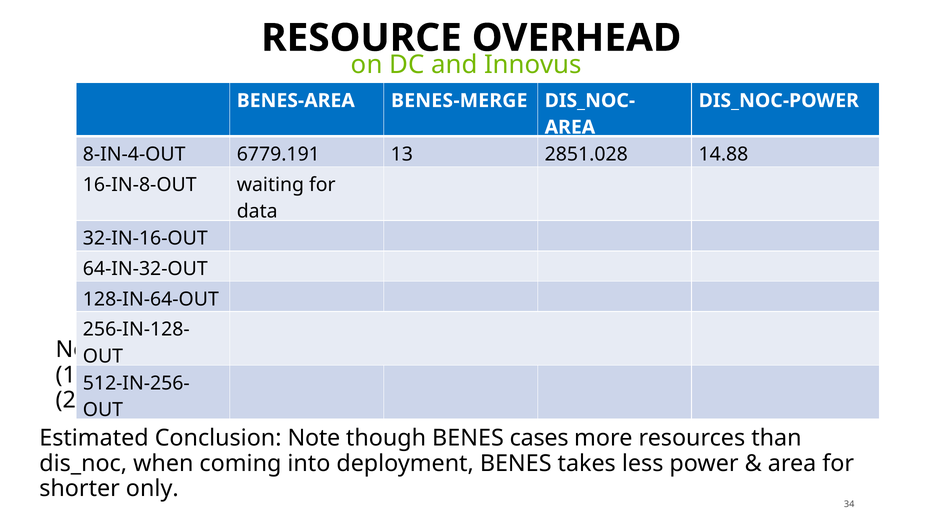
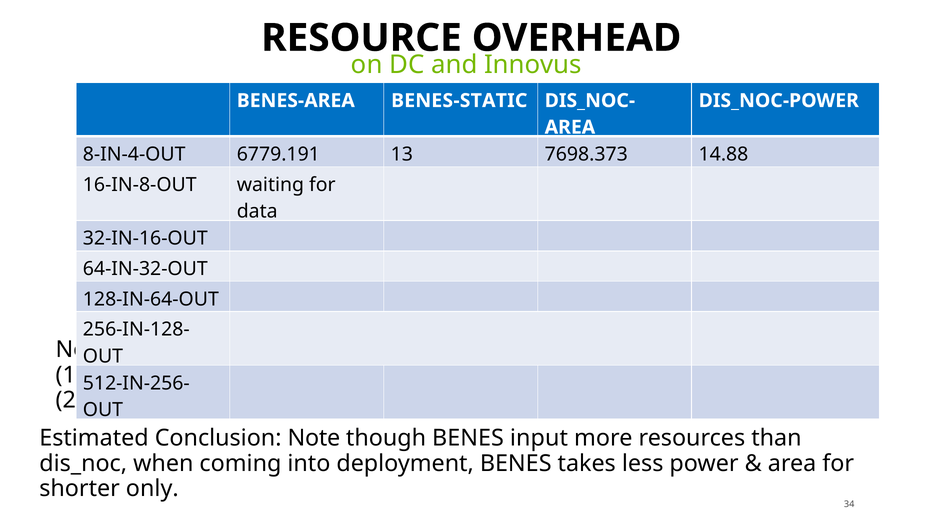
BENES-MERGE: BENES-MERGE -> BENES-STATIC
2851.028: 2851.028 -> 7698.373
cases: cases -> input
